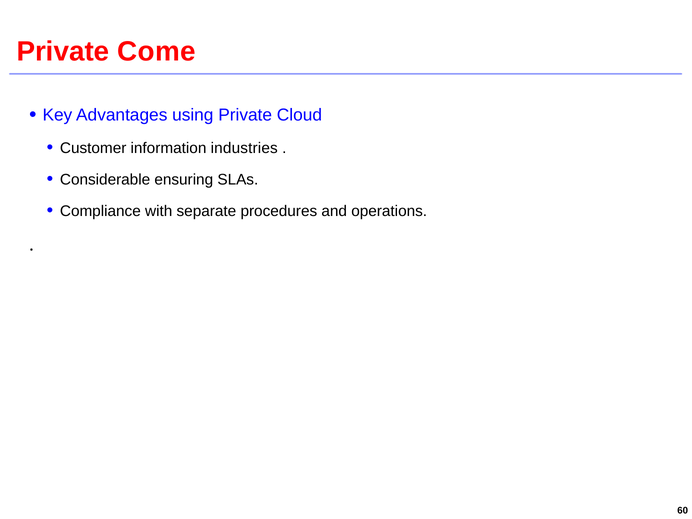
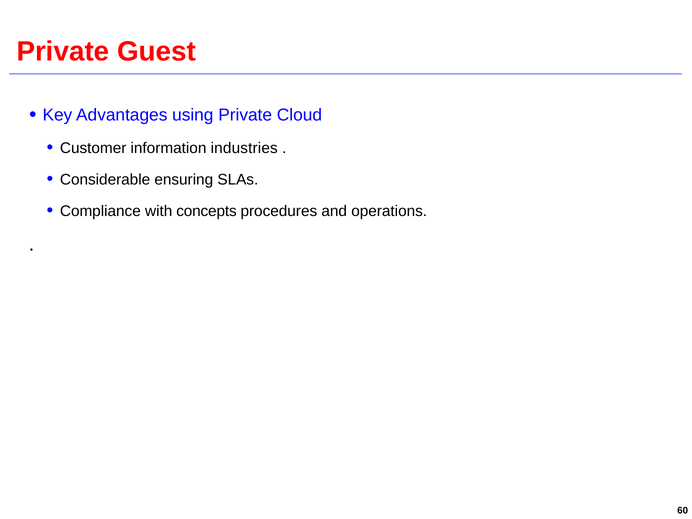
Come: Come -> Guest
separate: separate -> concepts
